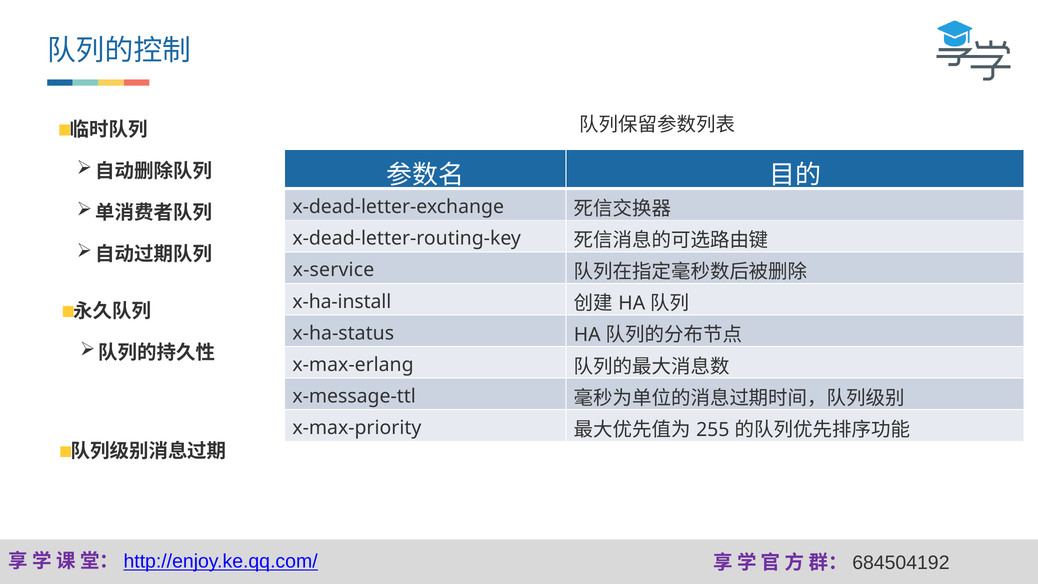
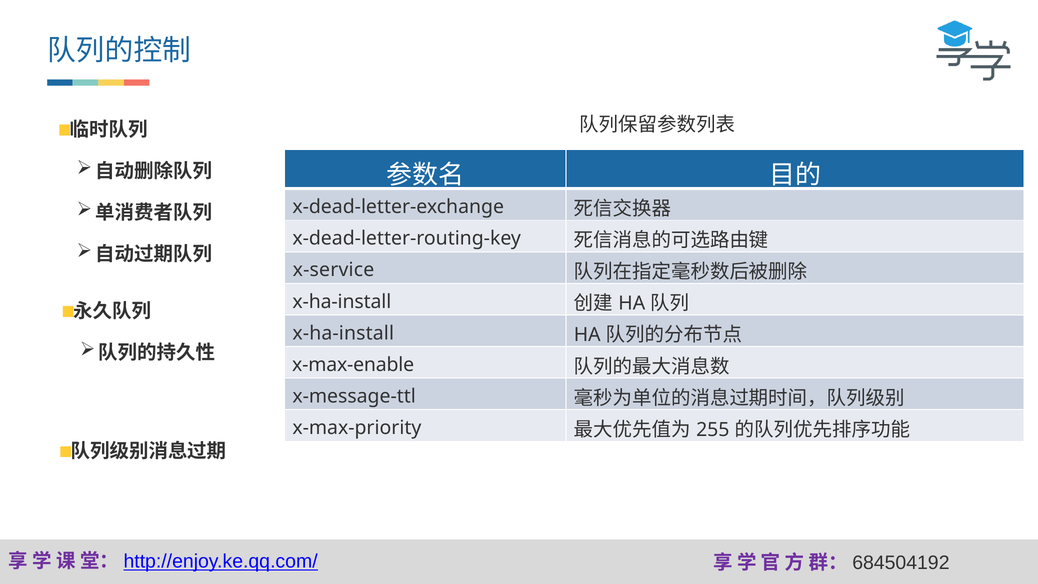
x-ha-status at (343, 333): x-ha-status -> x-ha-install
x-max-erlang: x-max-erlang -> x-max-enable
